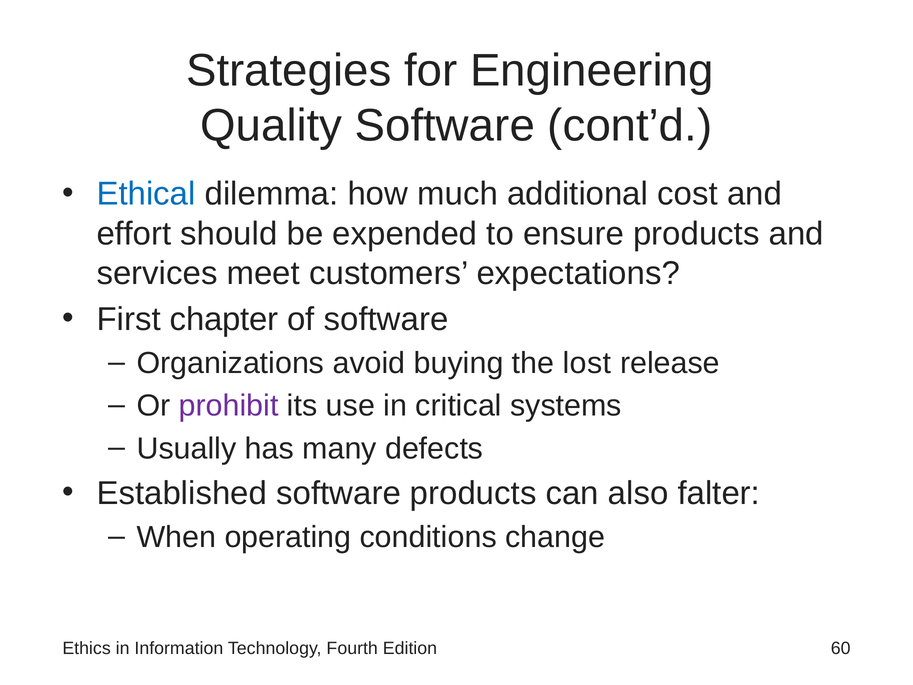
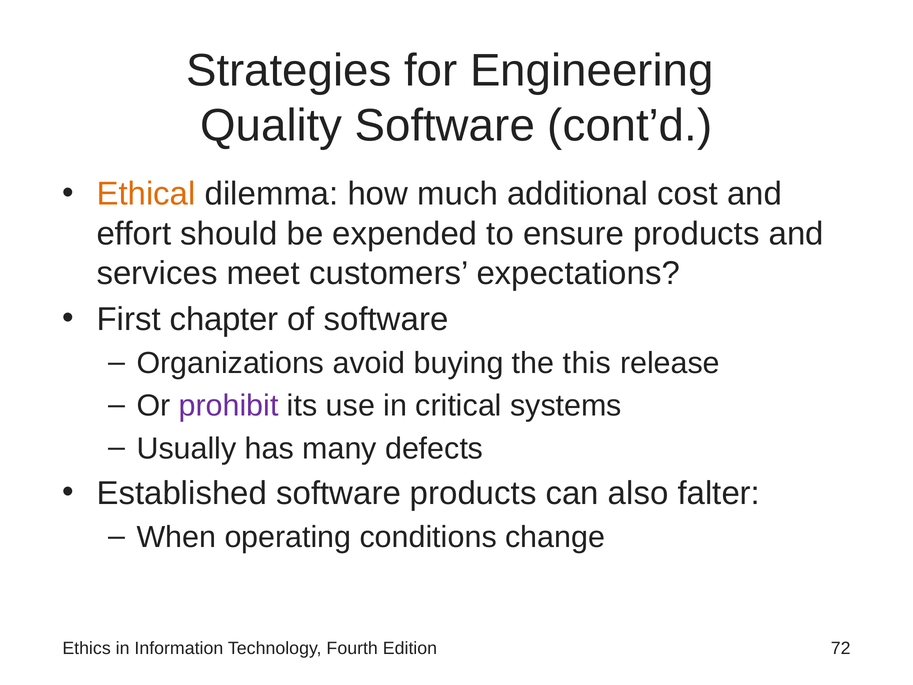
Ethical colour: blue -> orange
lost: lost -> this
60: 60 -> 72
